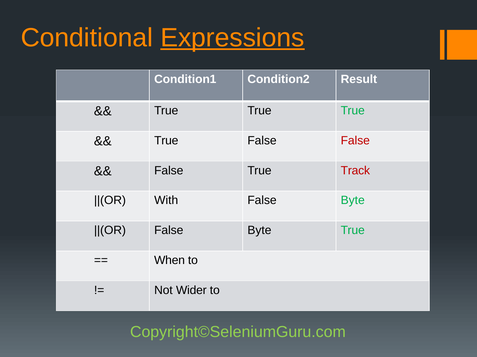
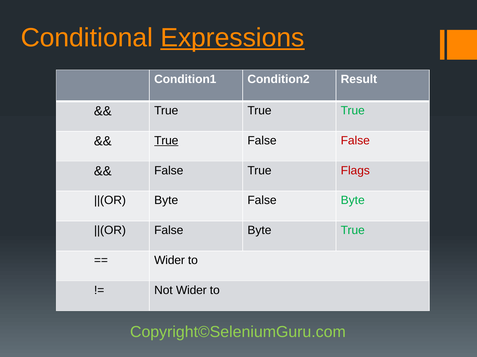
True at (166, 141) underline: none -> present
Track: Track -> Flags
With at (166, 201): With -> Byte
When at (170, 261): When -> Wider
